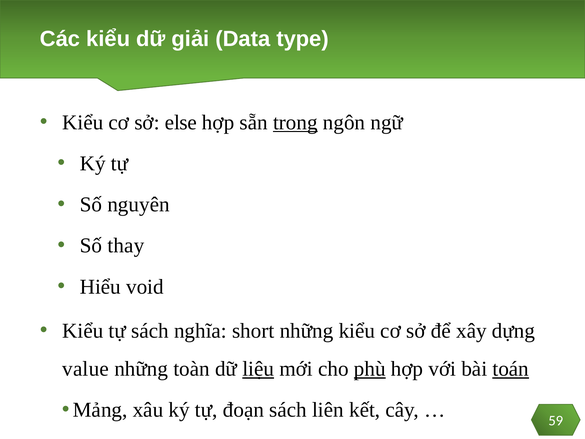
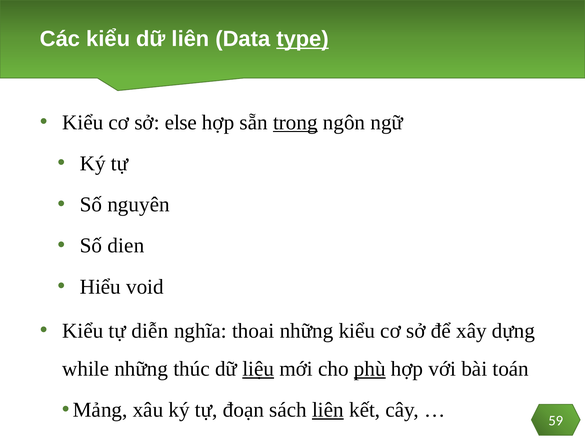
dữ giải: giải -> liên
type underline: none -> present
thay: thay -> dien
tự sách: sách -> diễn
short: short -> thoai
value: value -> while
toàn: toàn -> thúc
toán underline: present -> none
liên at (328, 410) underline: none -> present
